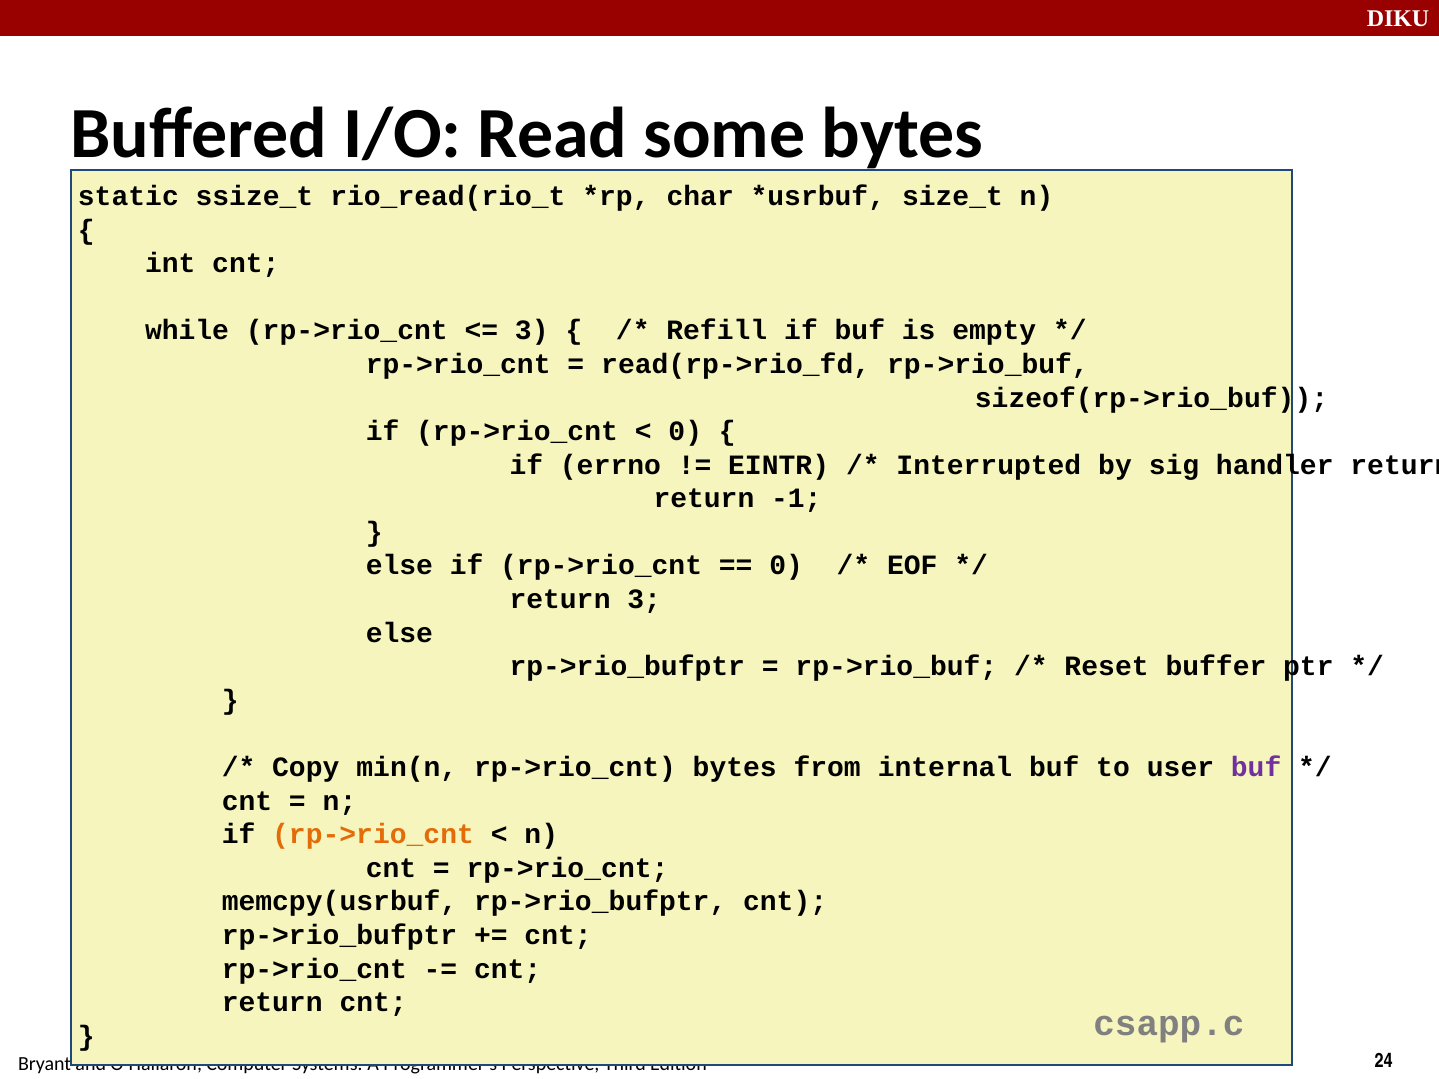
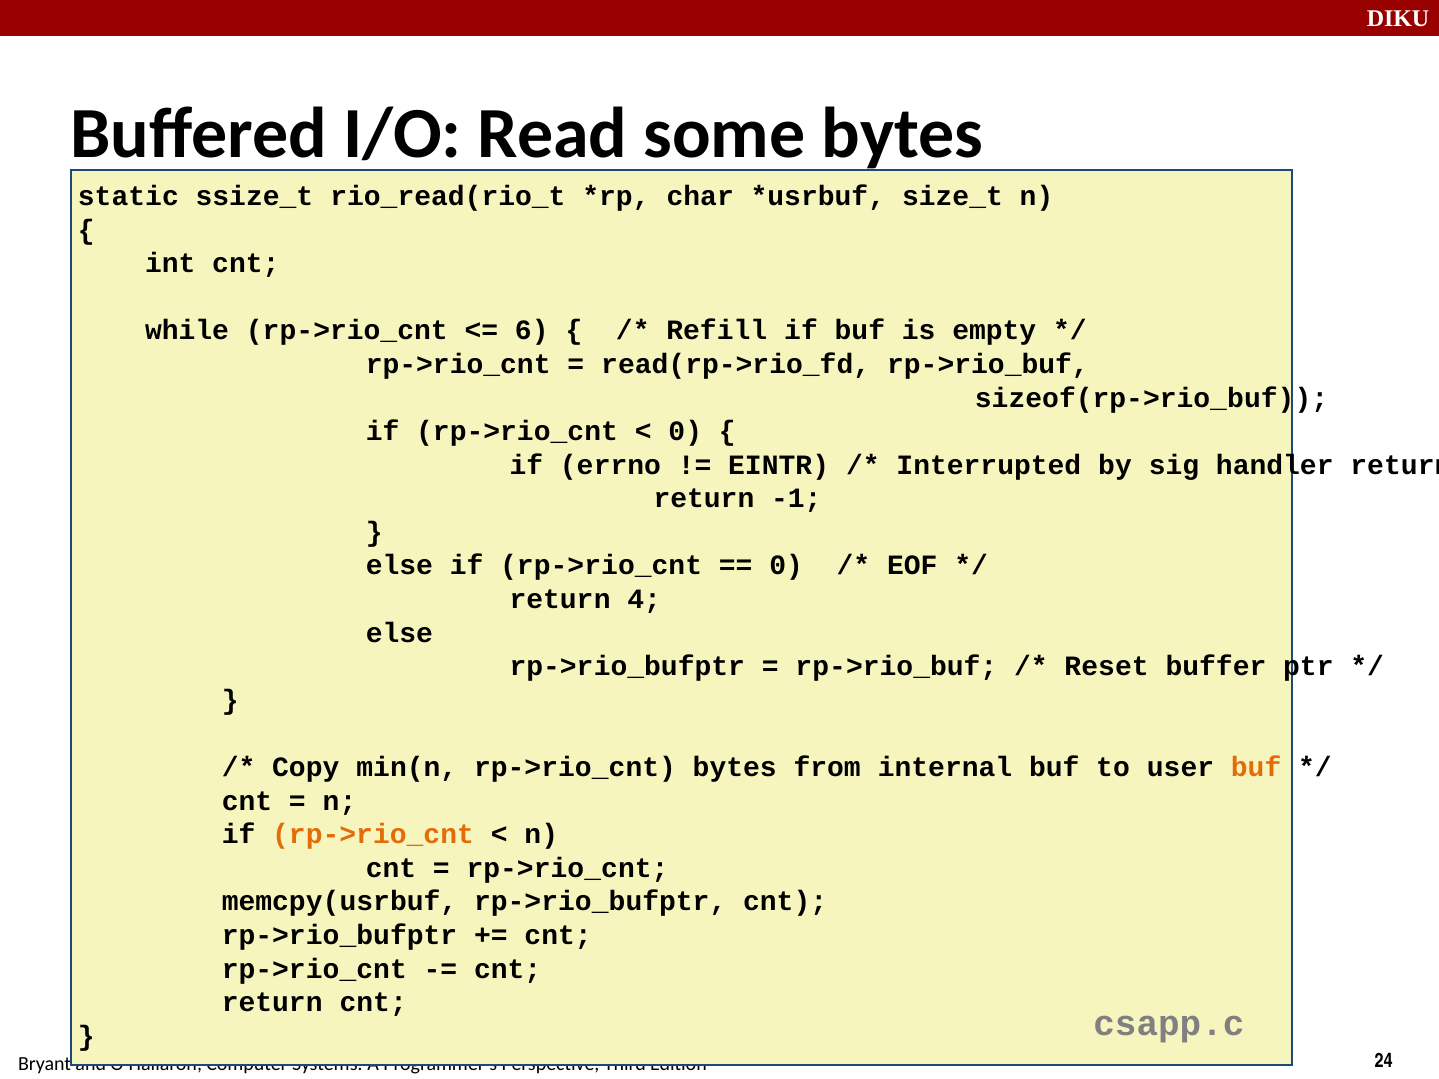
3 at (532, 331): 3 -> 6
return 3: 3 -> 4
buf at (1256, 767) colour: purple -> orange
